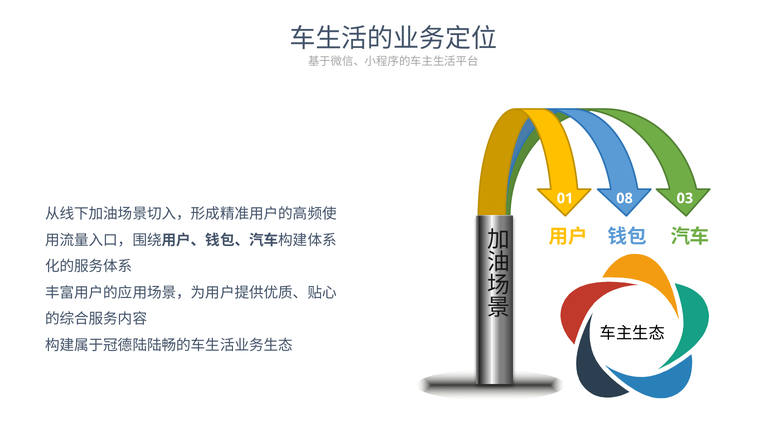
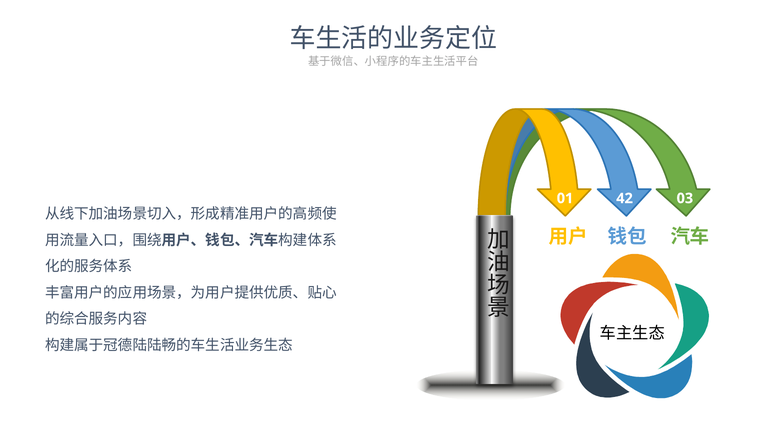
08: 08 -> 42
